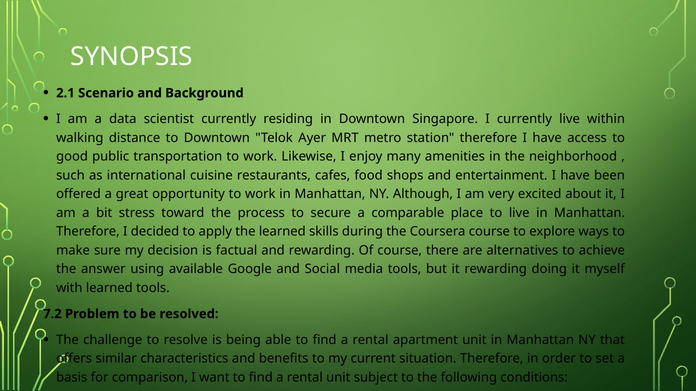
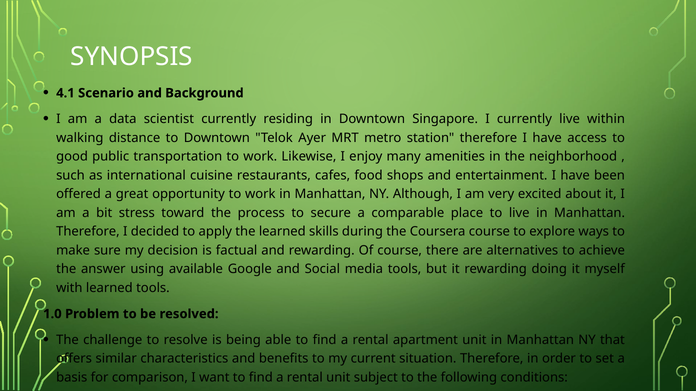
2.1: 2.1 -> 4.1
7.2: 7.2 -> 1.0
